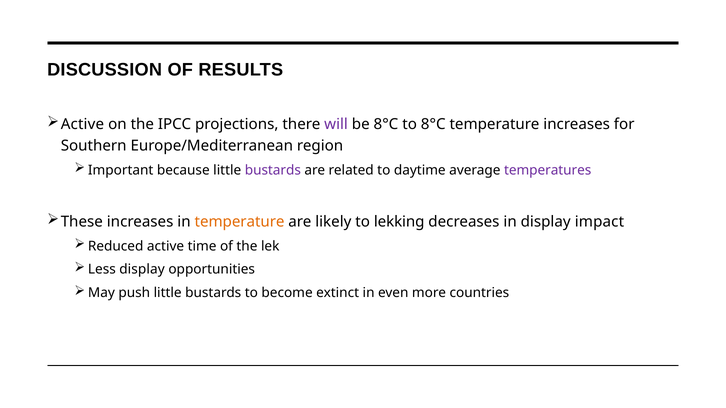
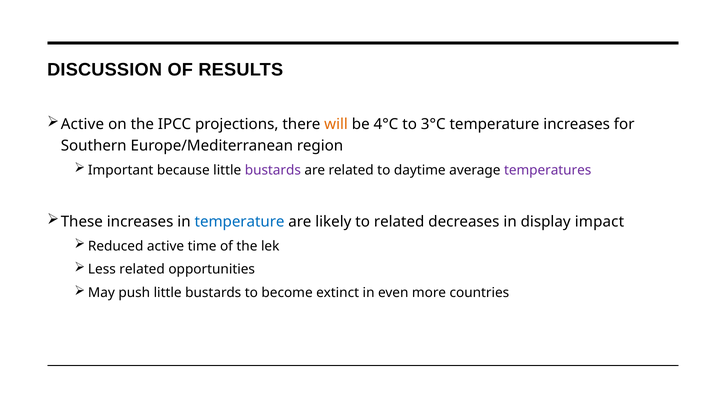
will colour: purple -> orange
be 8°C: 8°C -> 4°C
to 8°C: 8°C -> 3°C
temperature at (240, 222) colour: orange -> blue
to lekking: lekking -> related
Less display: display -> related
